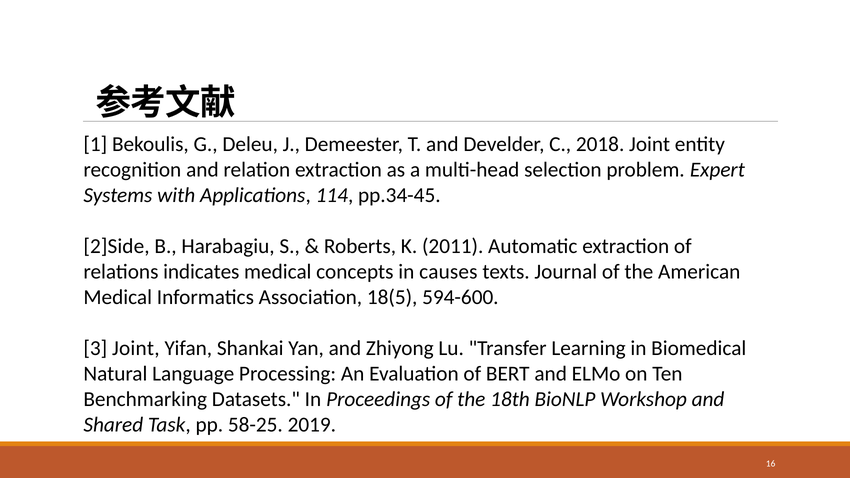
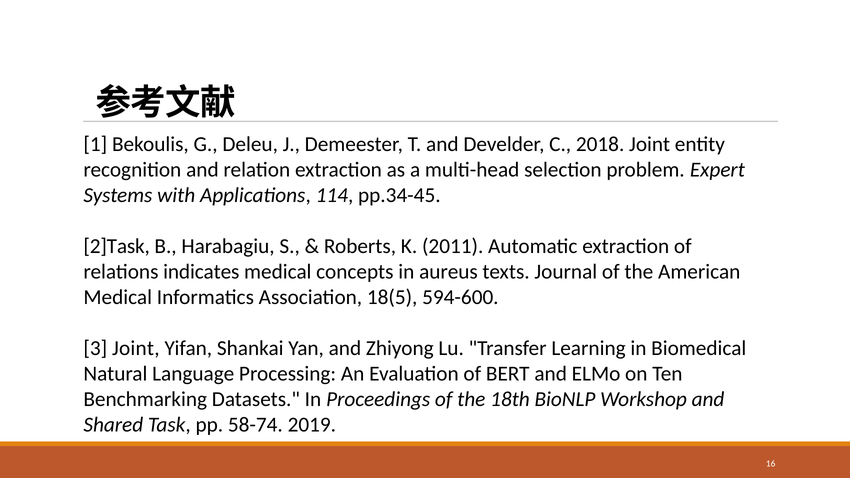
2]Side: 2]Side -> 2]Task
causes: causes -> aureus
58-25: 58-25 -> 58-74
